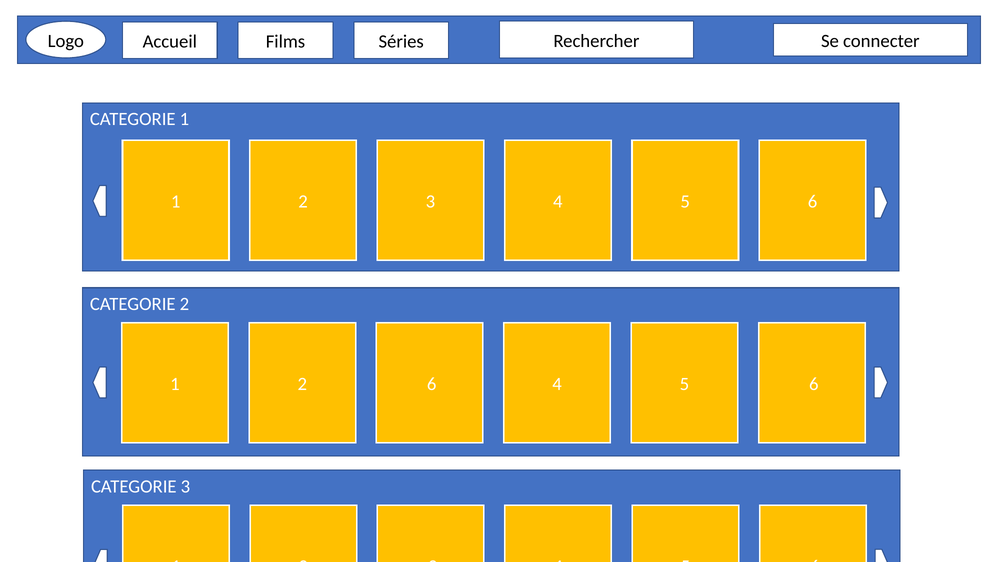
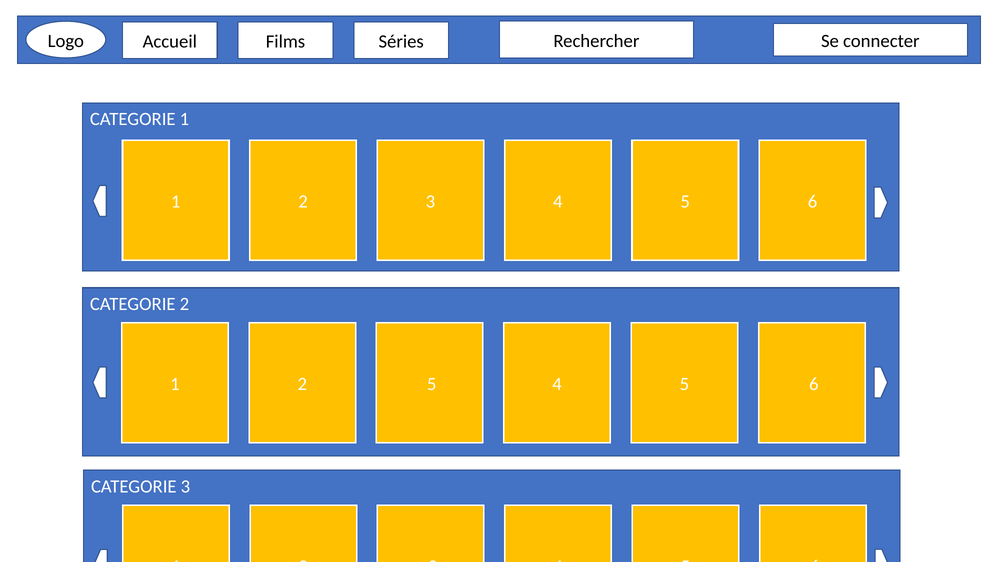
2 6: 6 -> 5
